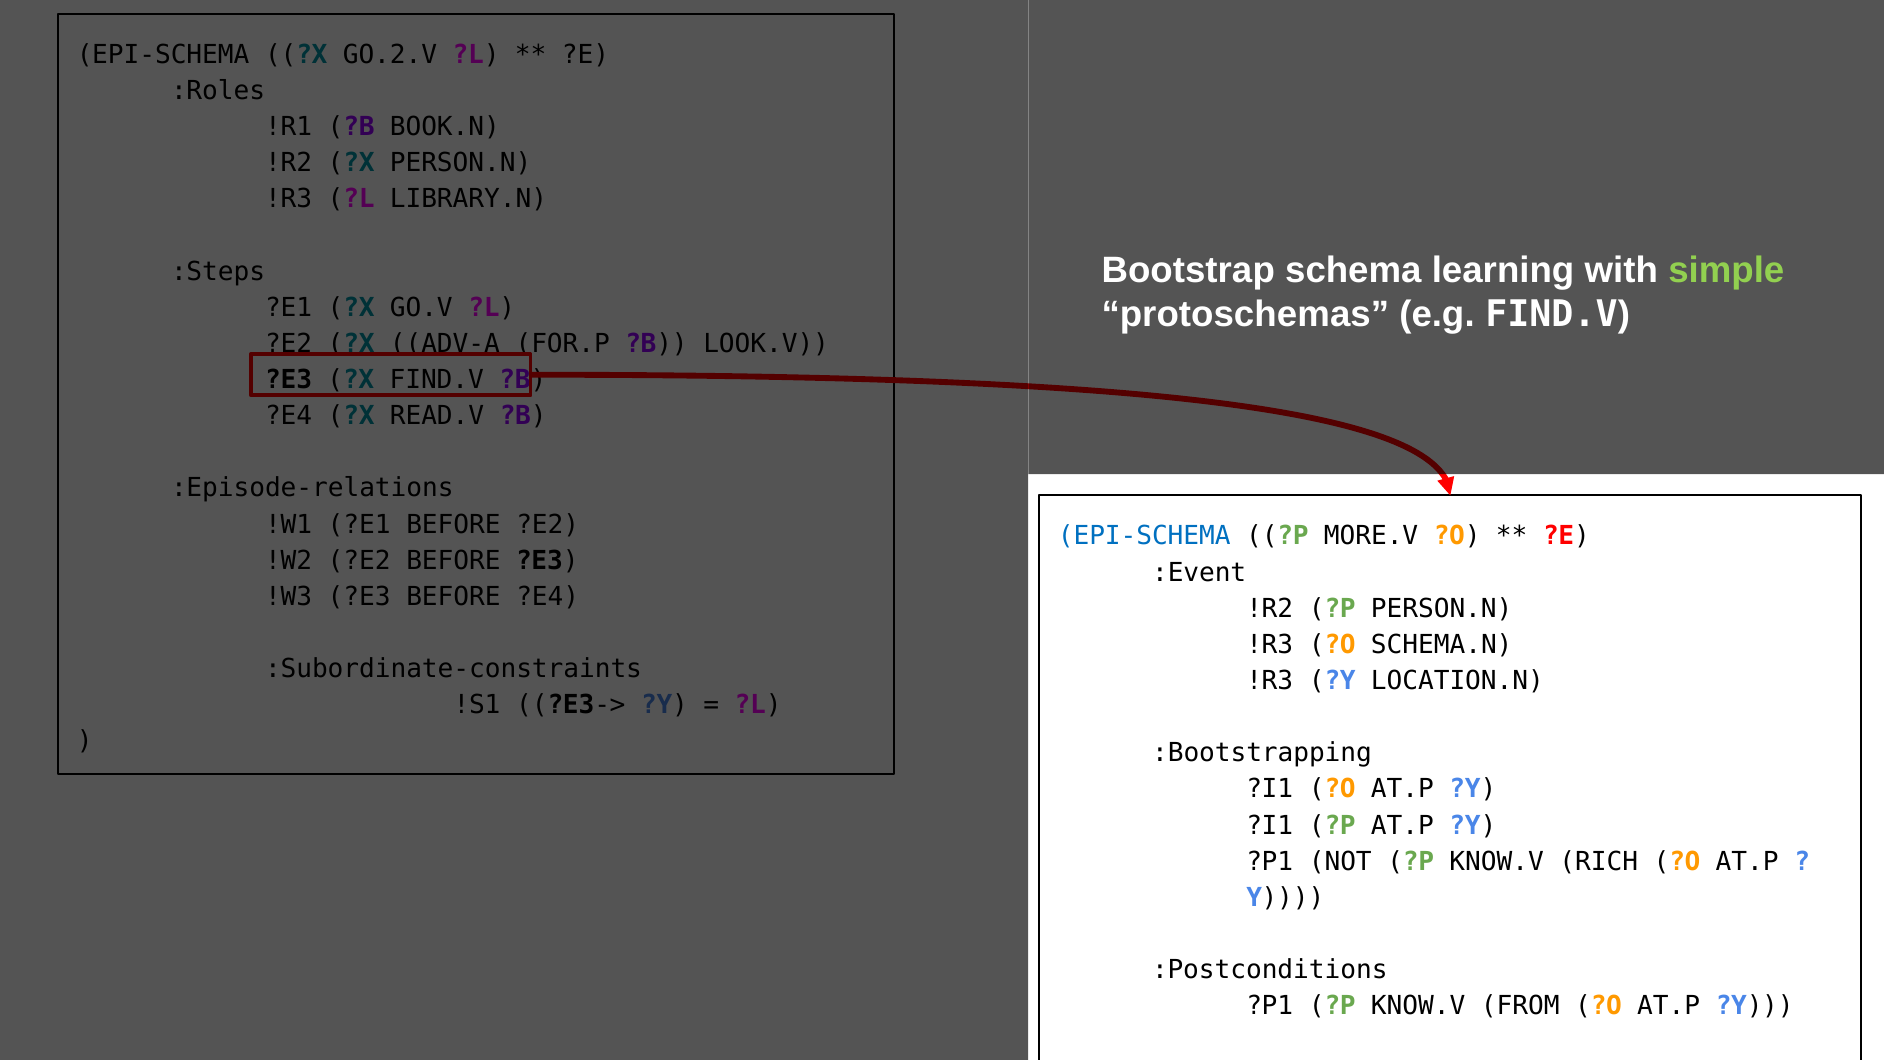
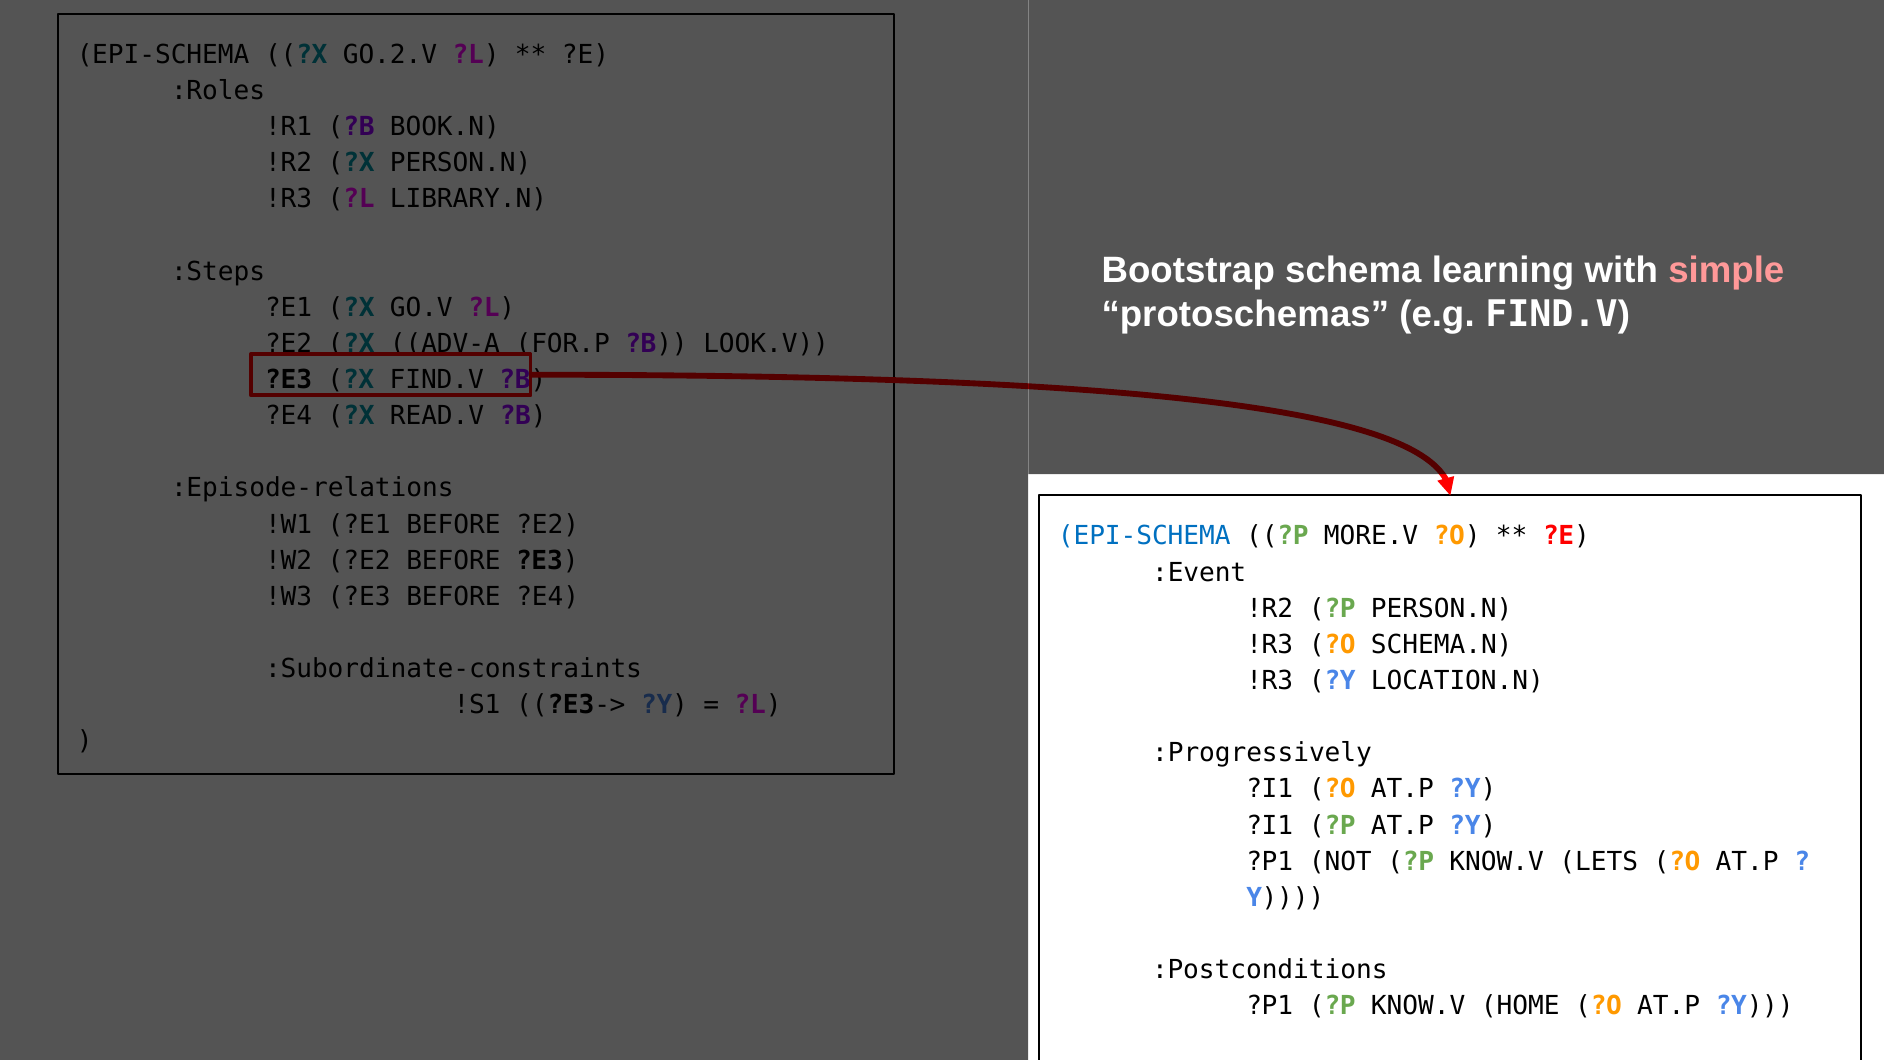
simple colour: light green -> pink
:Bootstrapping: :Bootstrapping -> :Progressively
RICH: RICH -> LETS
FROM: FROM -> HOME
